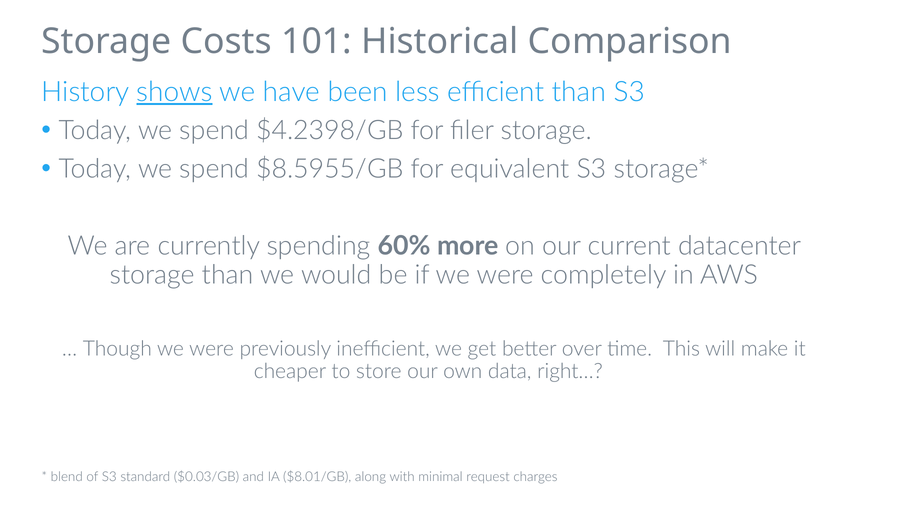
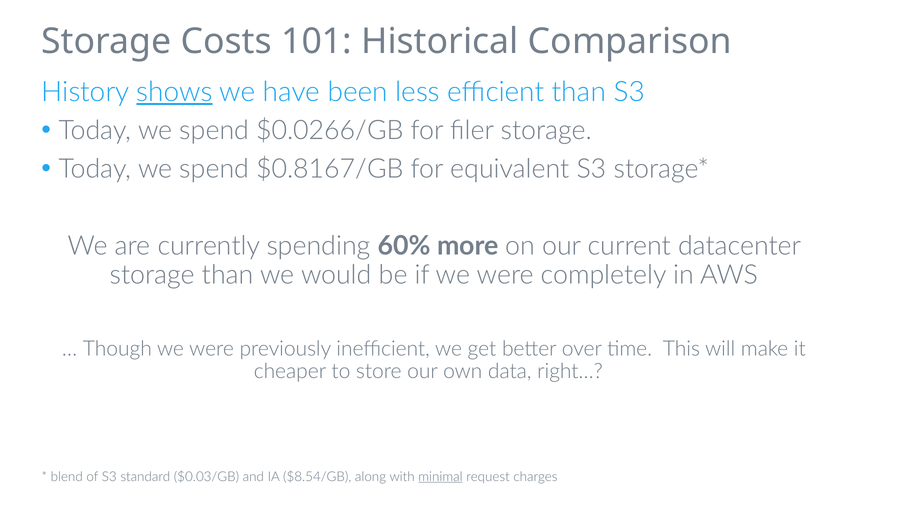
$4.2398/GB: $4.2398/GB -> $0.0266/GB
$8.5955/GB: $8.5955/GB -> $0.8167/GB
$8.01/GB: $8.01/GB -> $8.54/GB
minimal underline: none -> present
